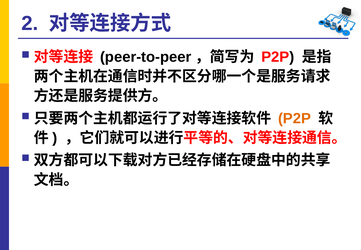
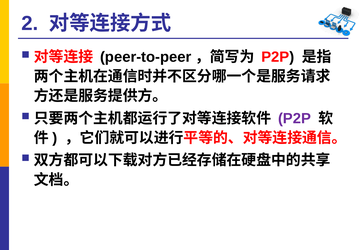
P2P at (294, 118) colour: orange -> purple
